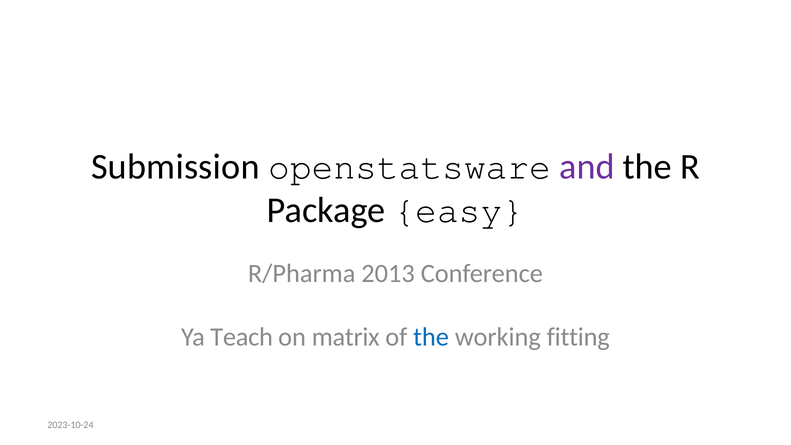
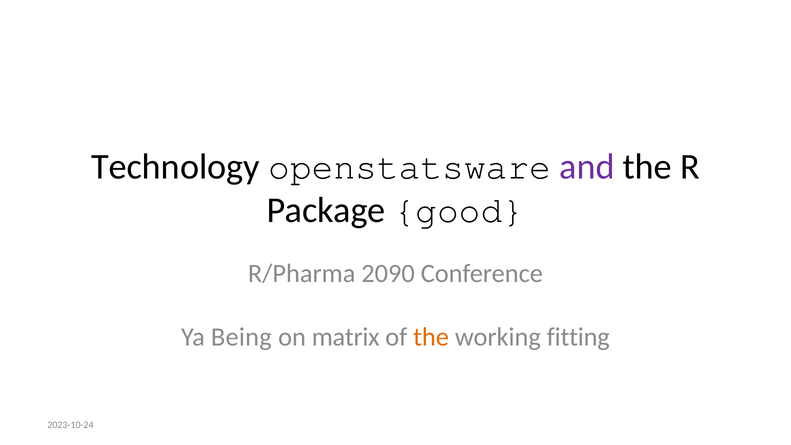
Submission: Submission -> Technology
easy: easy -> good
2013: 2013 -> 2090
Teach: Teach -> Being
the at (431, 337) colour: blue -> orange
